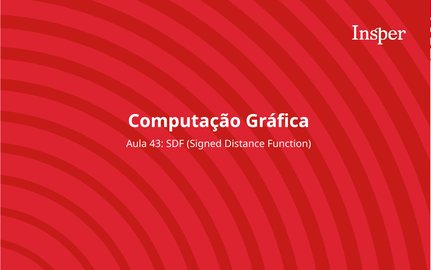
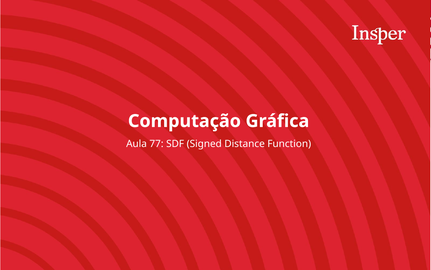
43: 43 -> 77
